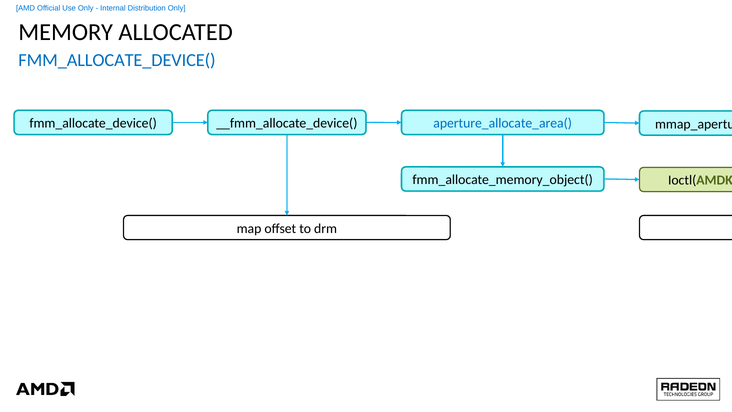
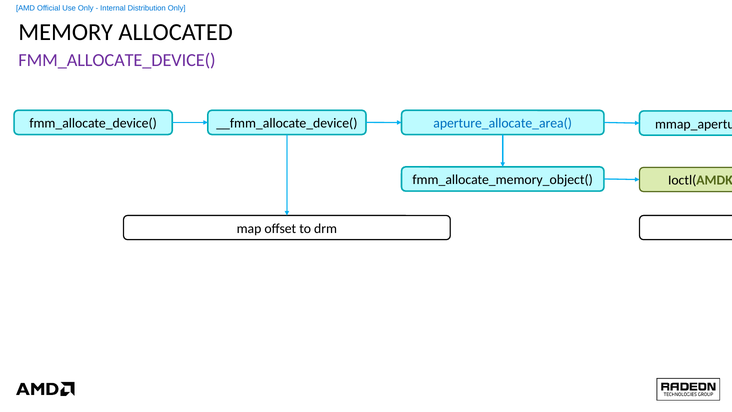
FMM_ALLOCATE_DEVICE( at (117, 60) colour: blue -> purple
